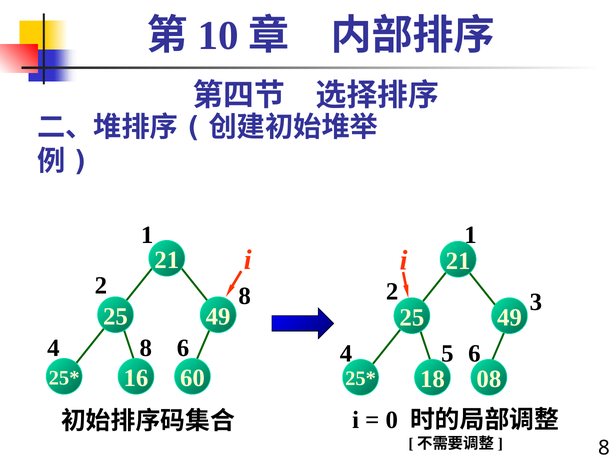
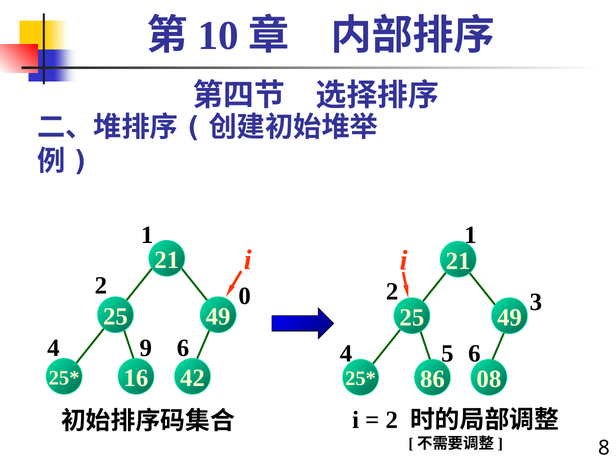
2 8: 8 -> 0
4 8: 8 -> 9
60: 60 -> 42
18: 18 -> 86
0 at (392, 420): 0 -> 2
